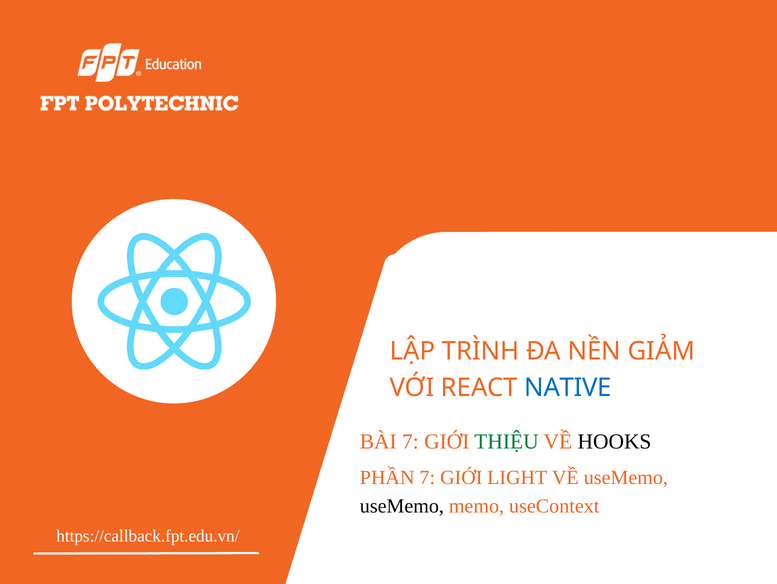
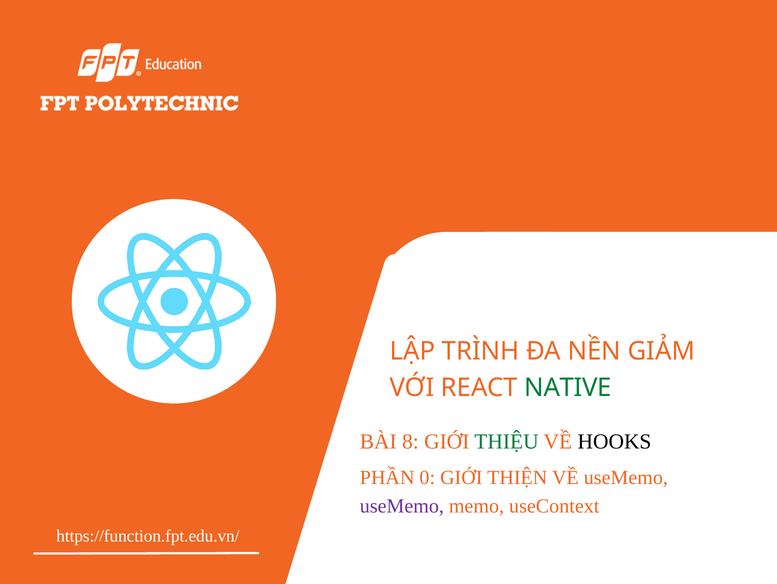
NATIVE colour: blue -> green
BÀI 7: 7 -> 8
PHẦN 7: 7 -> 0
LIGHT: LIGHT -> THIỆN
useMemo at (402, 506) colour: black -> purple
https://callback.fpt.edu.vn/: https://callback.fpt.edu.vn/ -> https://function.fpt.edu.vn/
